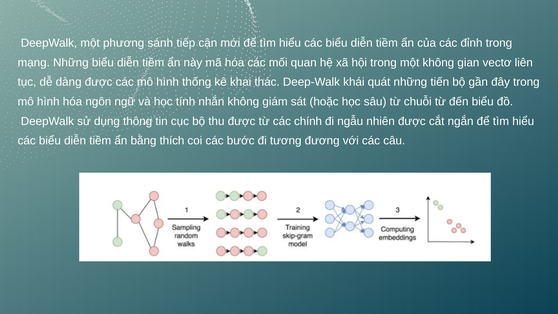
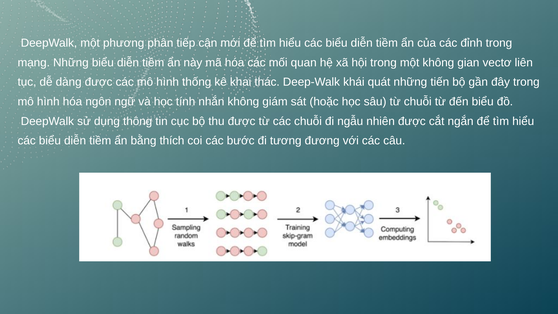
sánh: sánh -> phân
các chính: chính -> chuỗi
